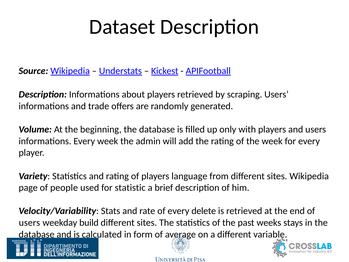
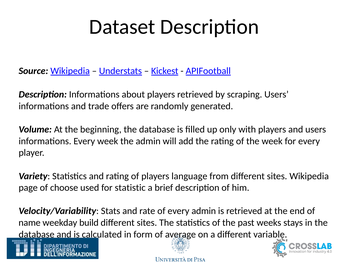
people: people -> choose
every delete: delete -> admin
users at (29, 222): users -> name
